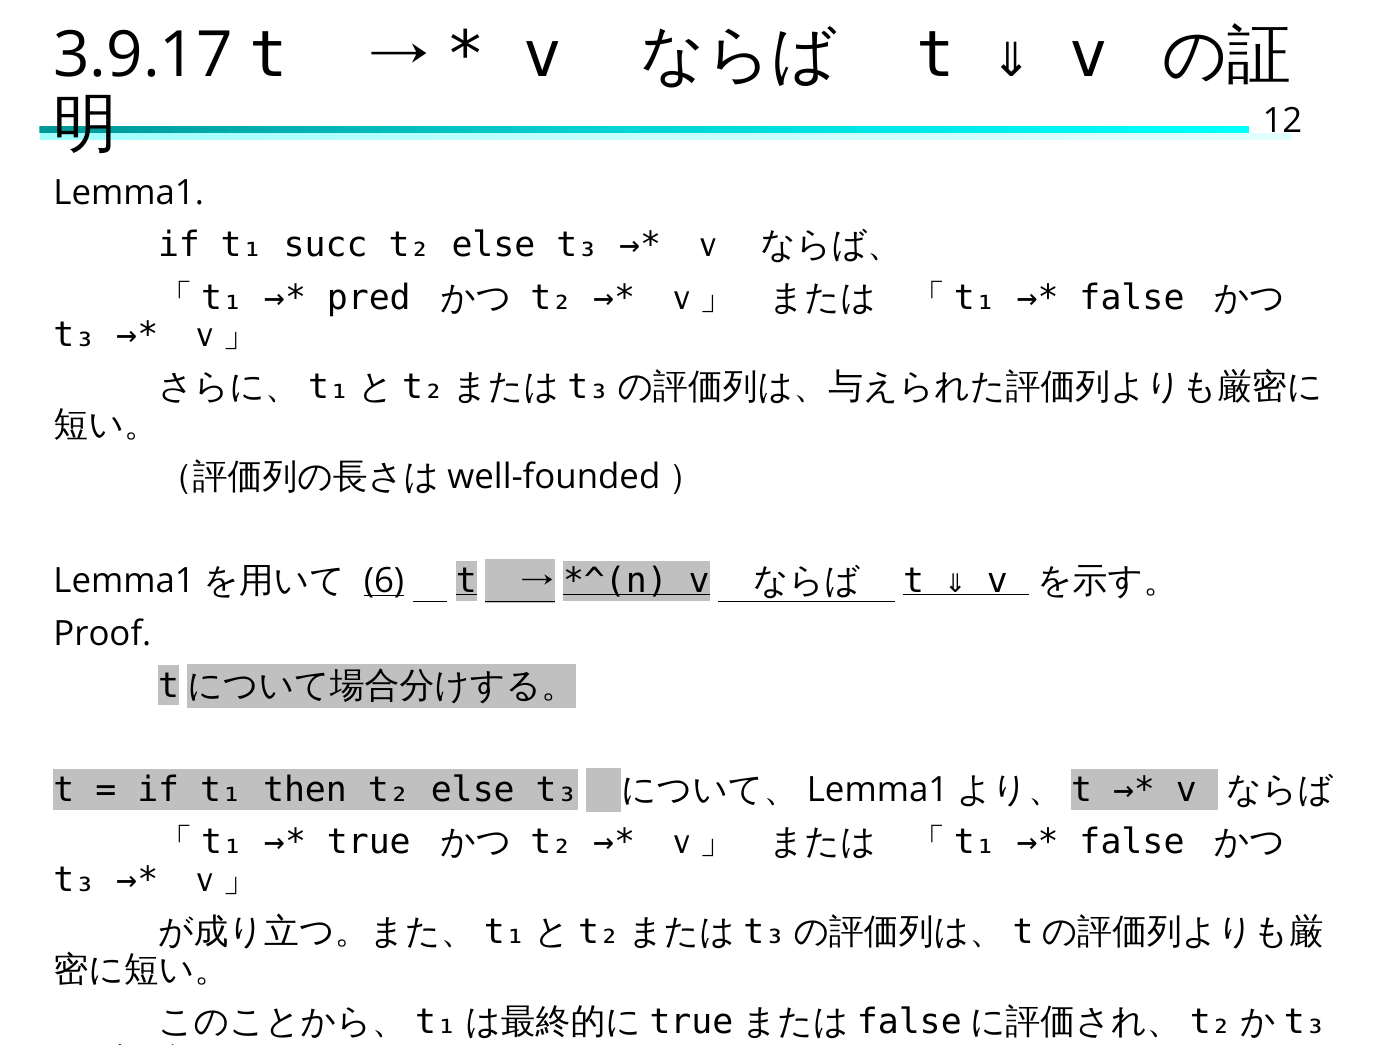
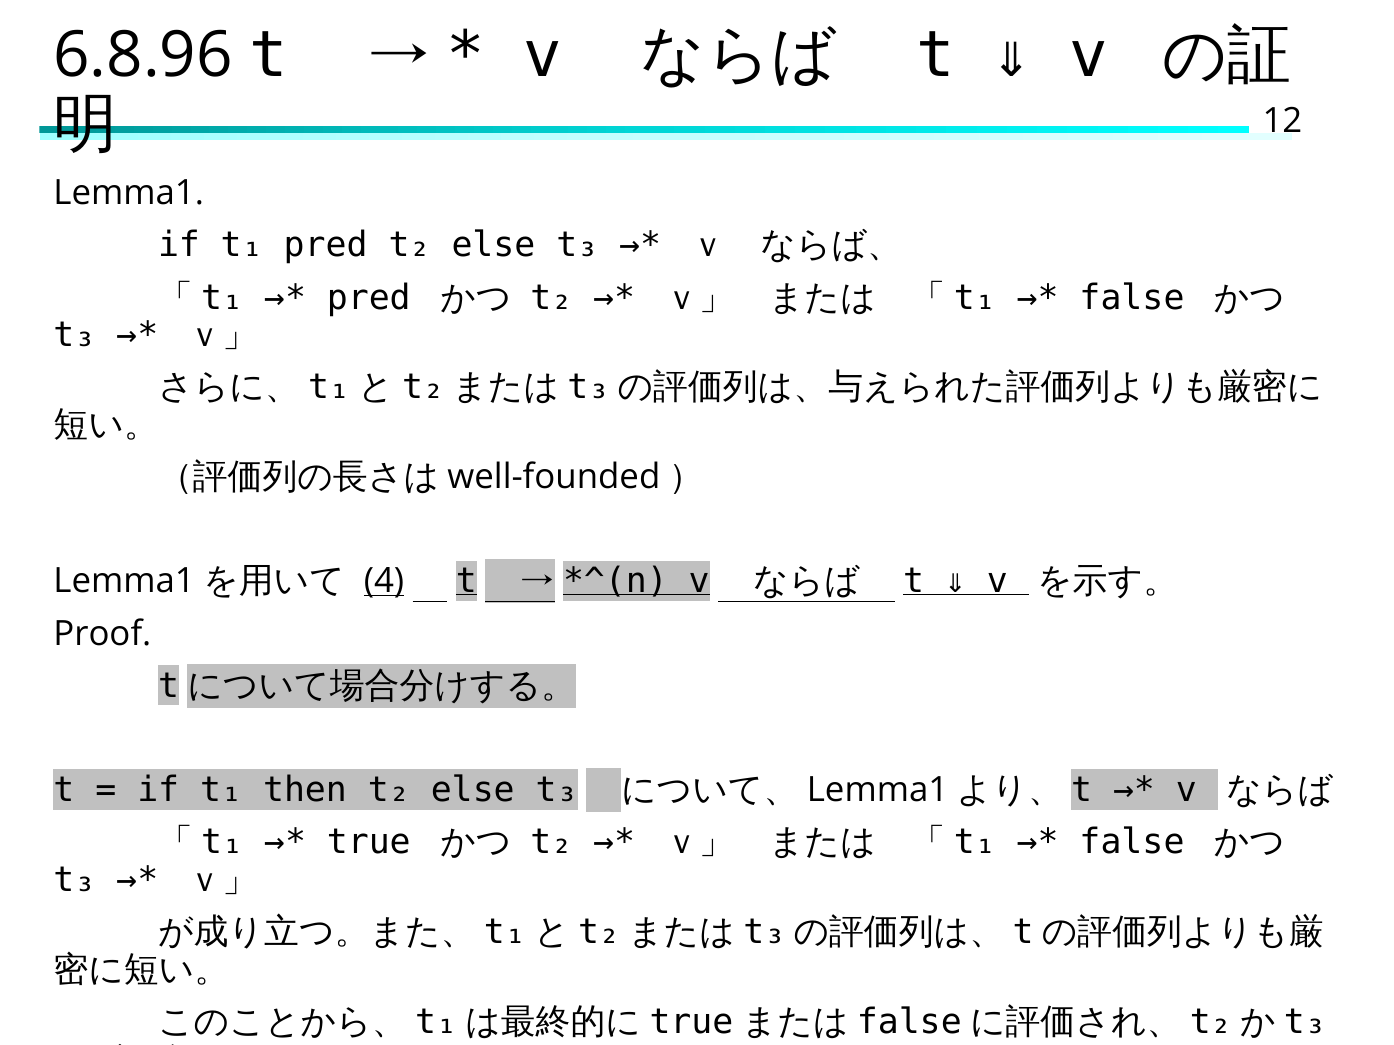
3.9.17: 3.9.17 -> 6.8.96
t₁ succ: succ -> pred
6: 6 -> 4
